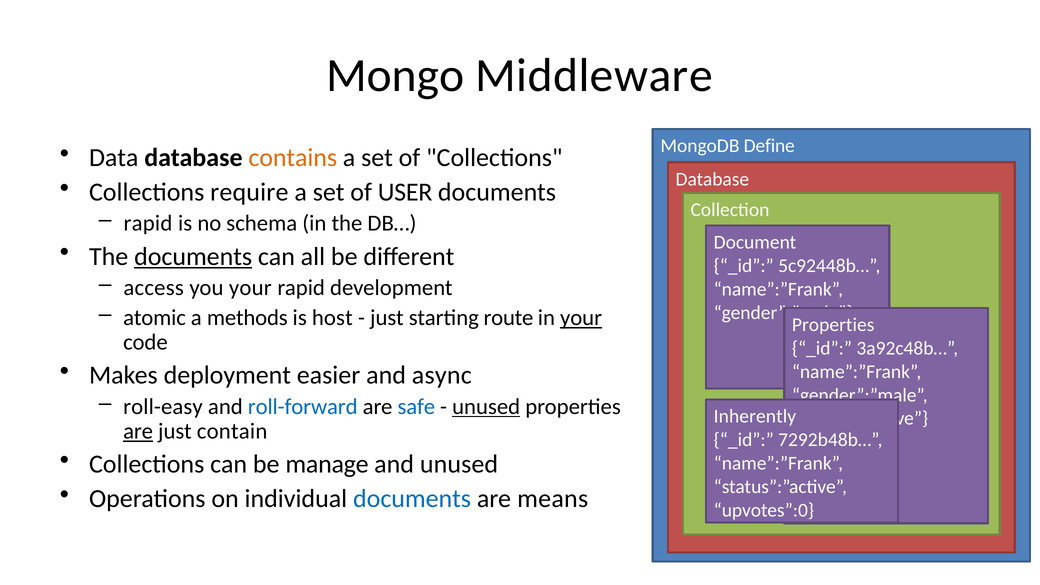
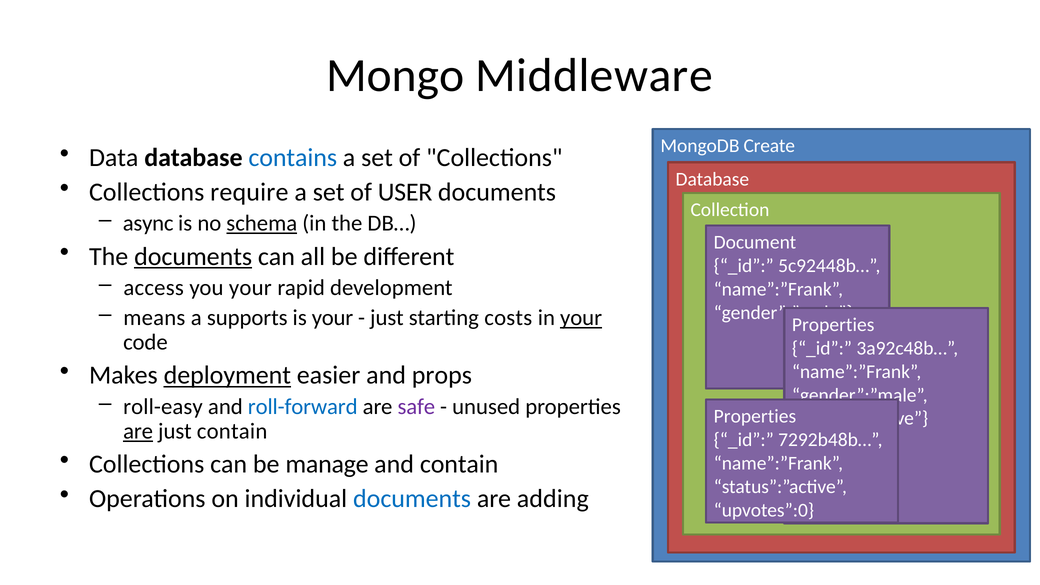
Define: Define -> Create
contains colour: orange -> blue
rapid at (148, 223): rapid -> async
schema underline: none -> present
atomic: atomic -> means
methods: methods -> supports
is host: host -> your
route: route -> costs
deployment underline: none -> present
async: async -> props
safe colour: blue -> purple
unused at (486, 407) underline: present -> none
Inherently at (755, 416): Inherently -> Properties
and unused: unused -> contain
means: means -> adding
